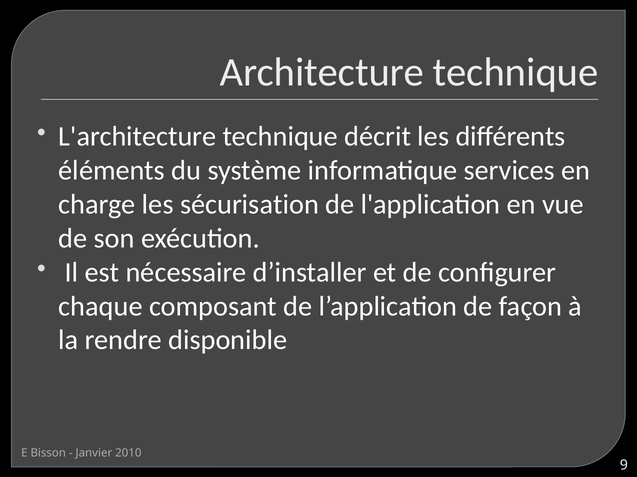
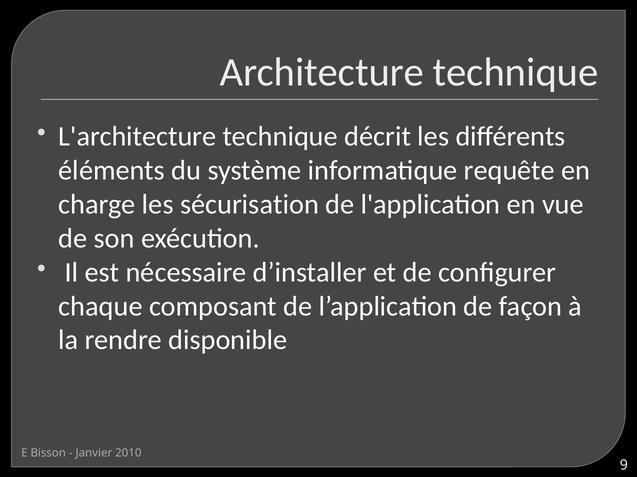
services: services -> requête
